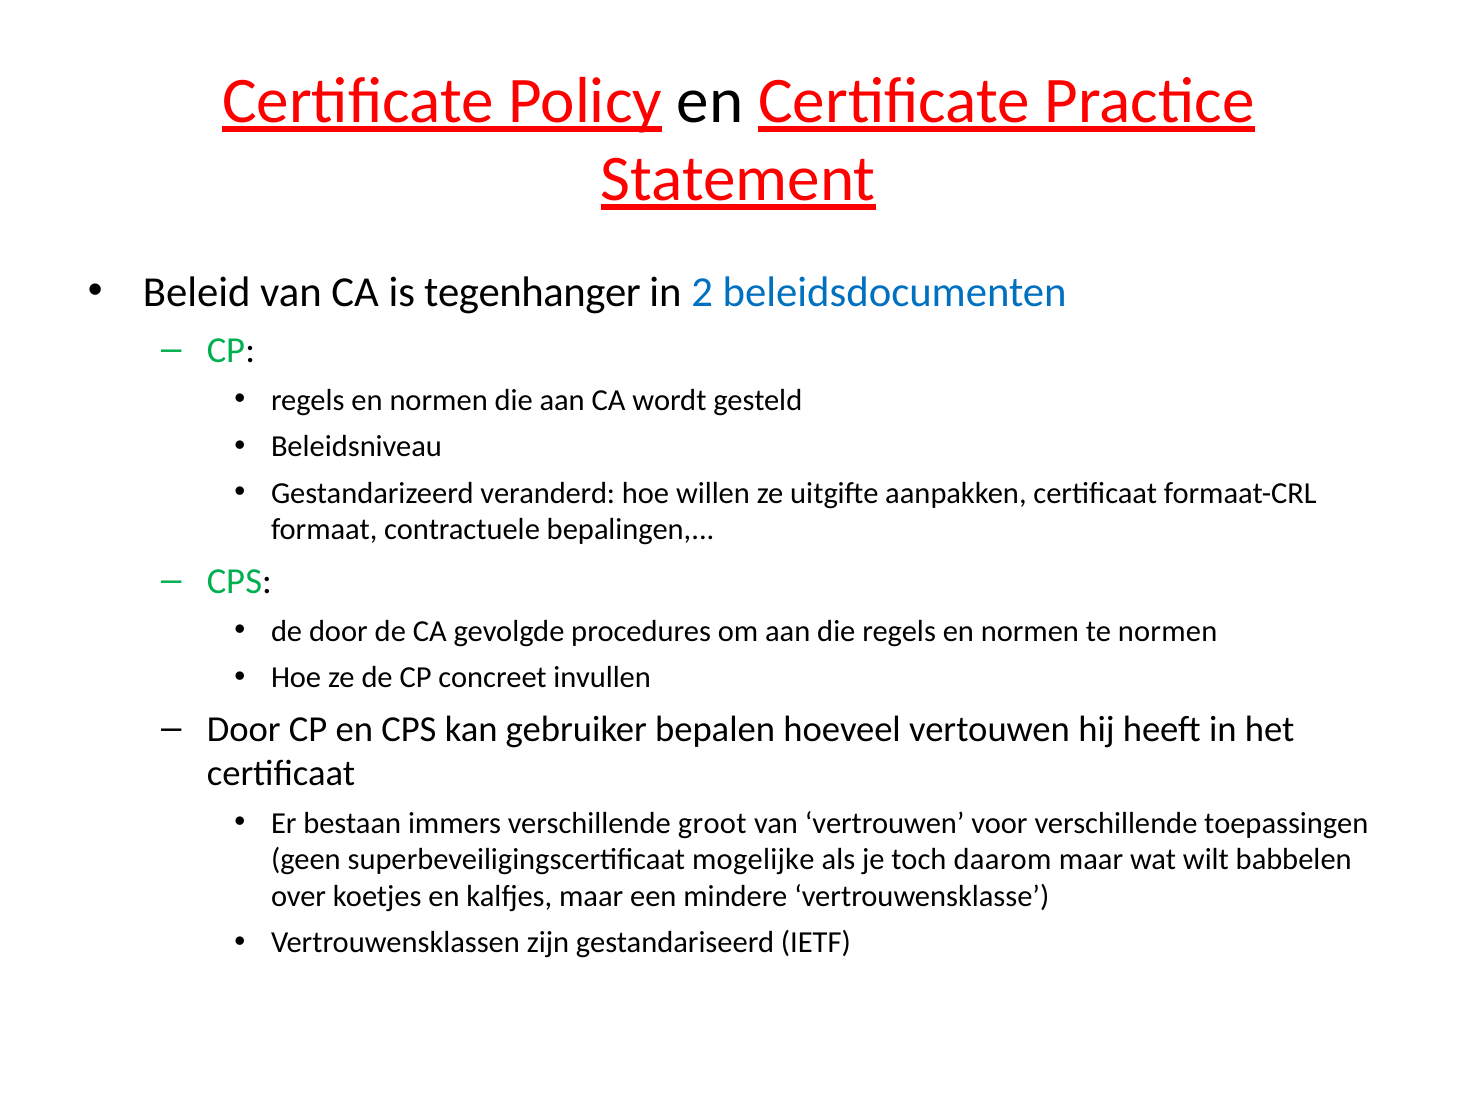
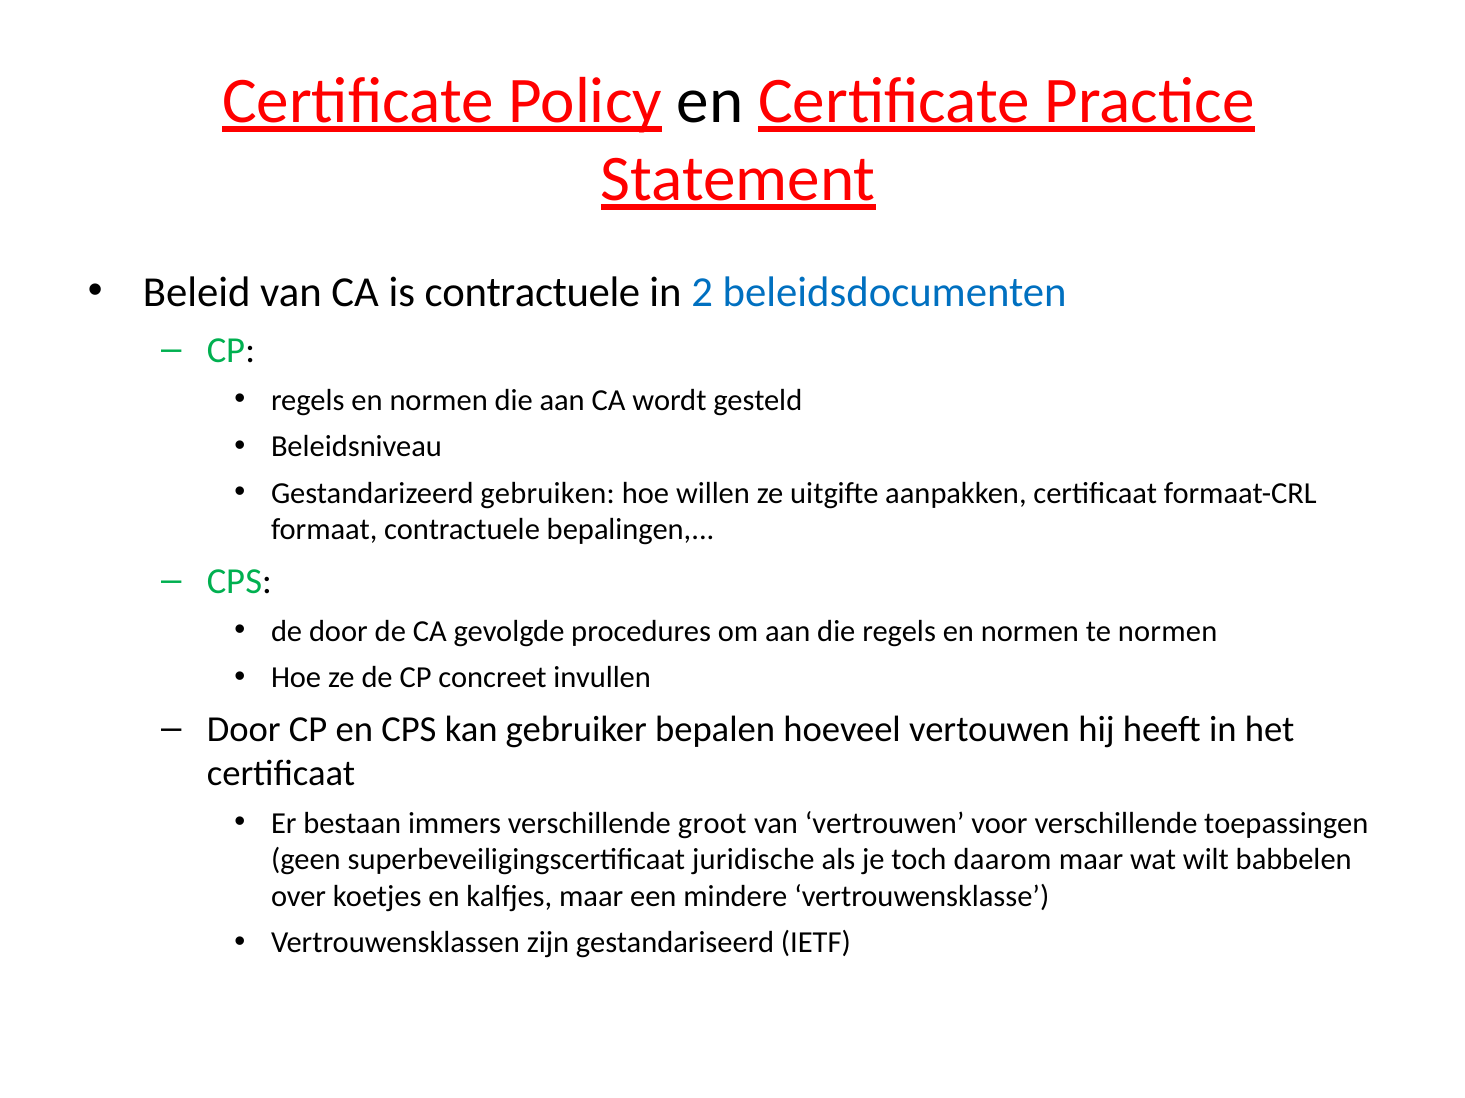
is tegenhanger: tegenhanger -> contractuele
veranderd: veranderd -> gebruiken
mogelijke: mogelijke -> juridische
